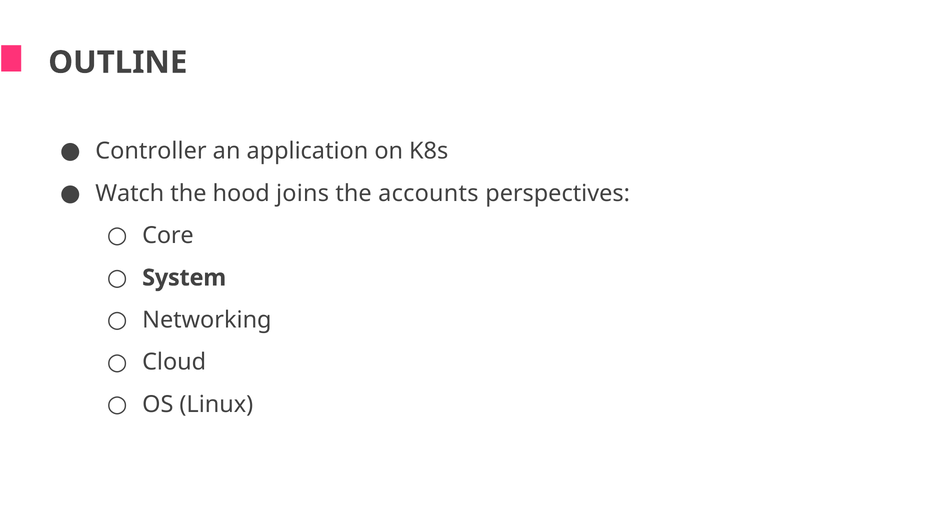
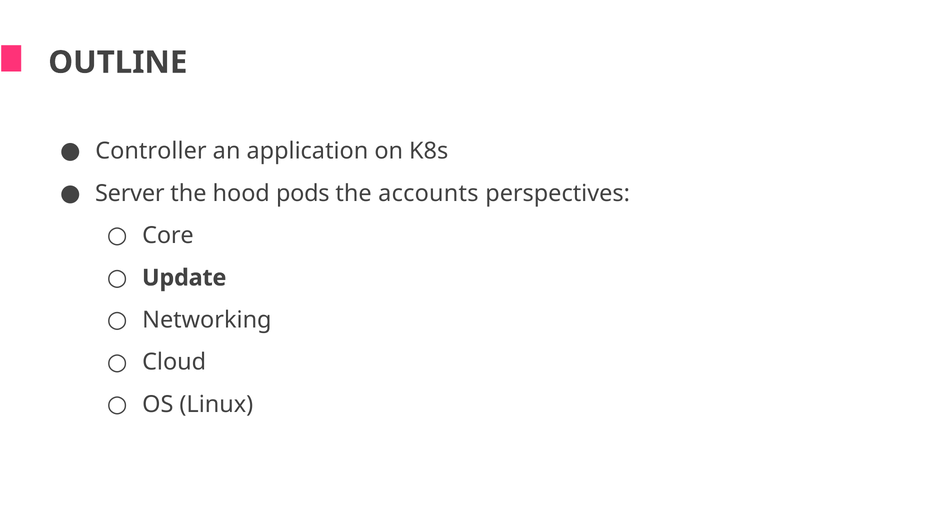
Watch: Watch -> Server
joins: joins -> pods
System: System -> Update
